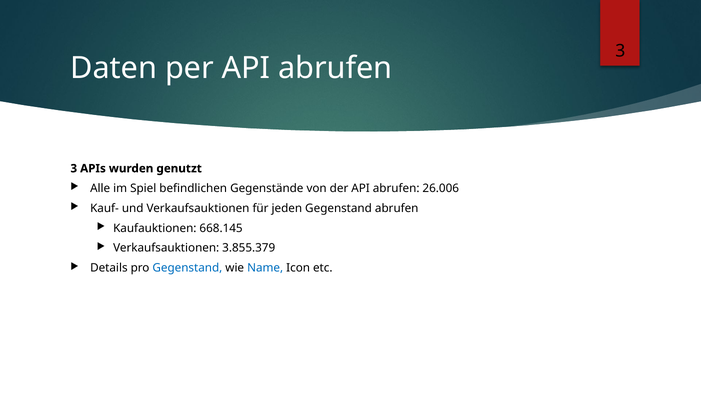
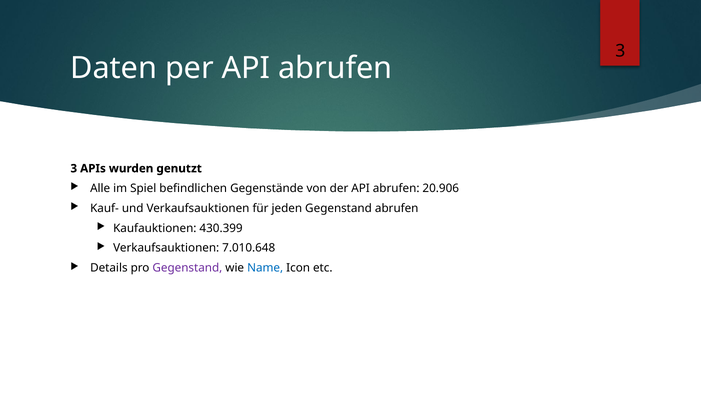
26.006: 26.006 -> 20.906
668.145: 668.145 -> 430.399
3.855.379: 3.855.379 -> 7.010.648
Gegenstand at (187, 268) colour: blue -> purple
